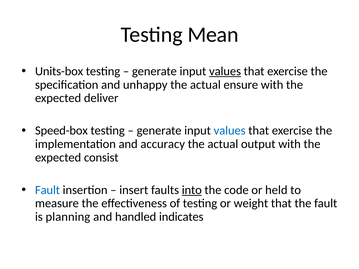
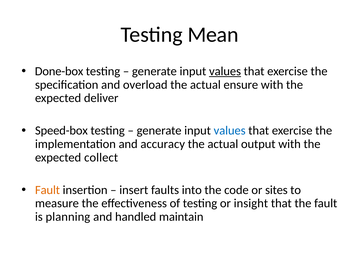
Units-box: Units-box -> Done-box
unhappy: unhappy -> overload
consist: consist -> collect
Fault at (47, 190) colour: blue -> orange
into underline: present -> none
held: held -> sites
weight: weight -> insight
indicates: indicates -> maintain
